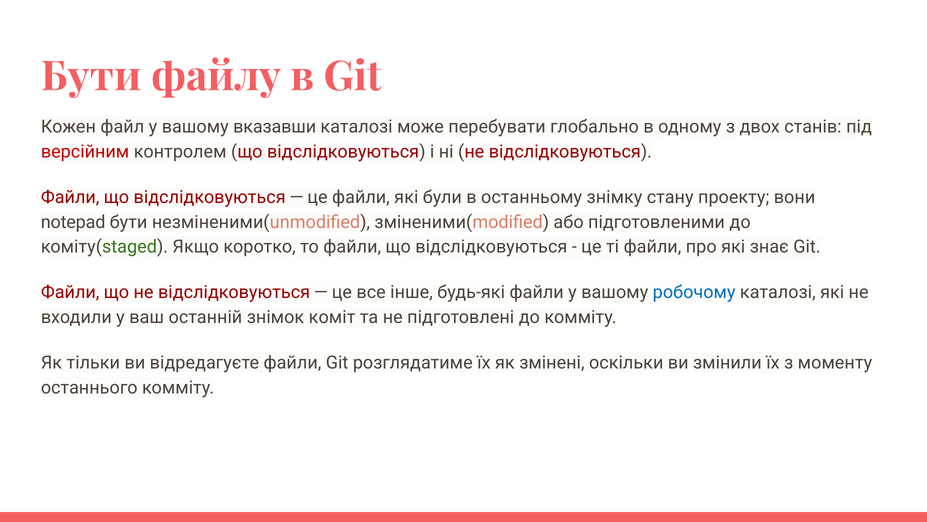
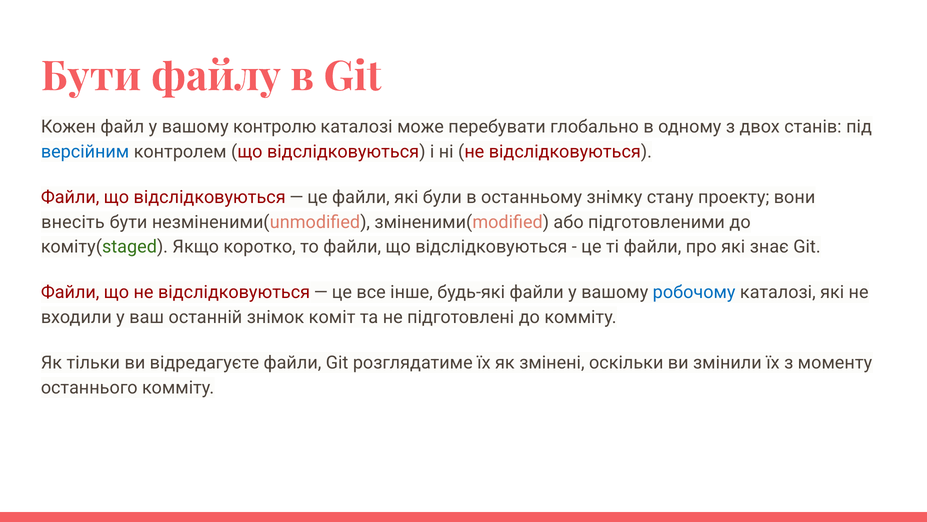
вказавши: вказавши -> контролю
версійним colour: red -> blue
notepad: notepad -> внесіть
